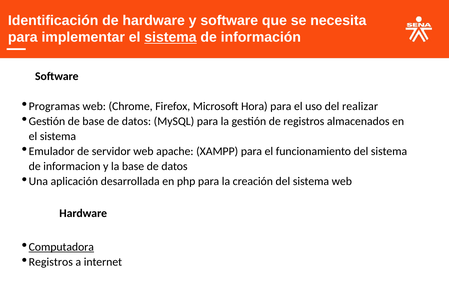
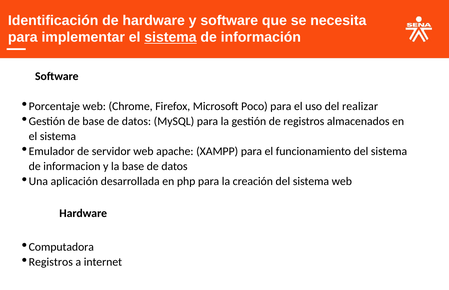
Programas: Programas -> Porcentaje
Hora: Hora -> Poco
Computadora underline: present -> none
